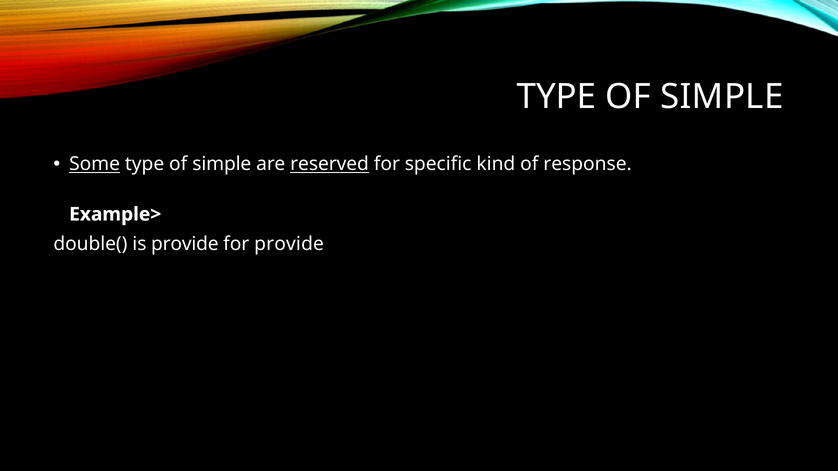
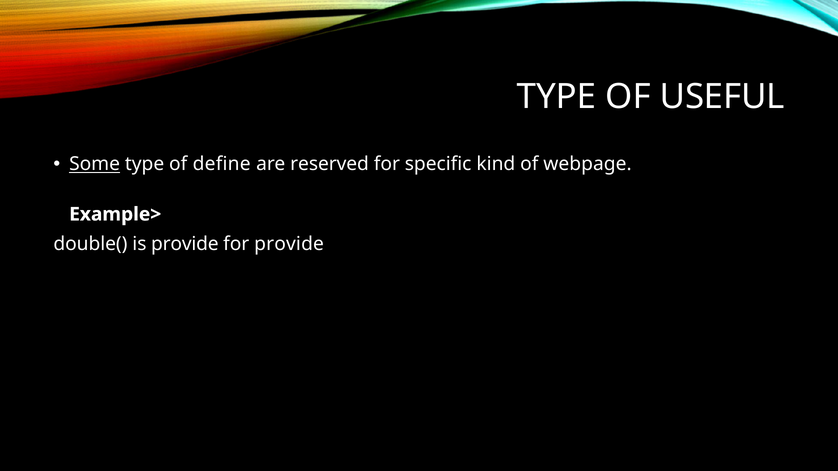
SIMPLE at (722, 97): SIMPLE -> USEFUL
simple at (222, 164): simple -> define
reserved underline: present -> none
response: response -> webpage
